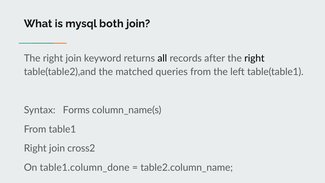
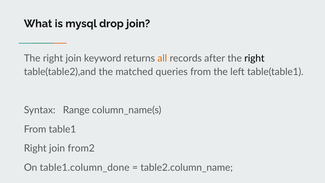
both: both -> drop
all colour: black -> orange
Forms: Forms -> Range
cross2: cross2 -> from2
